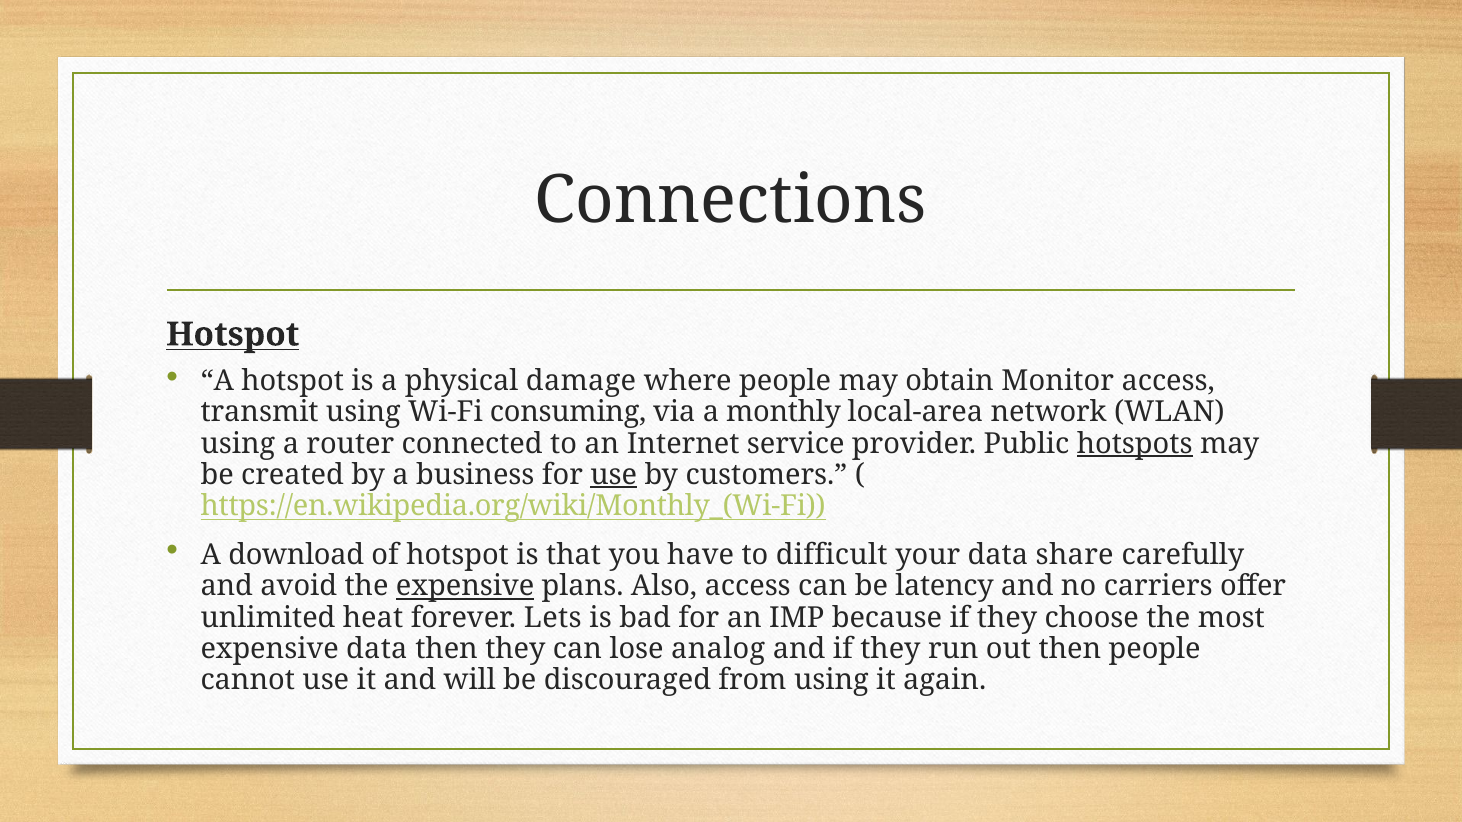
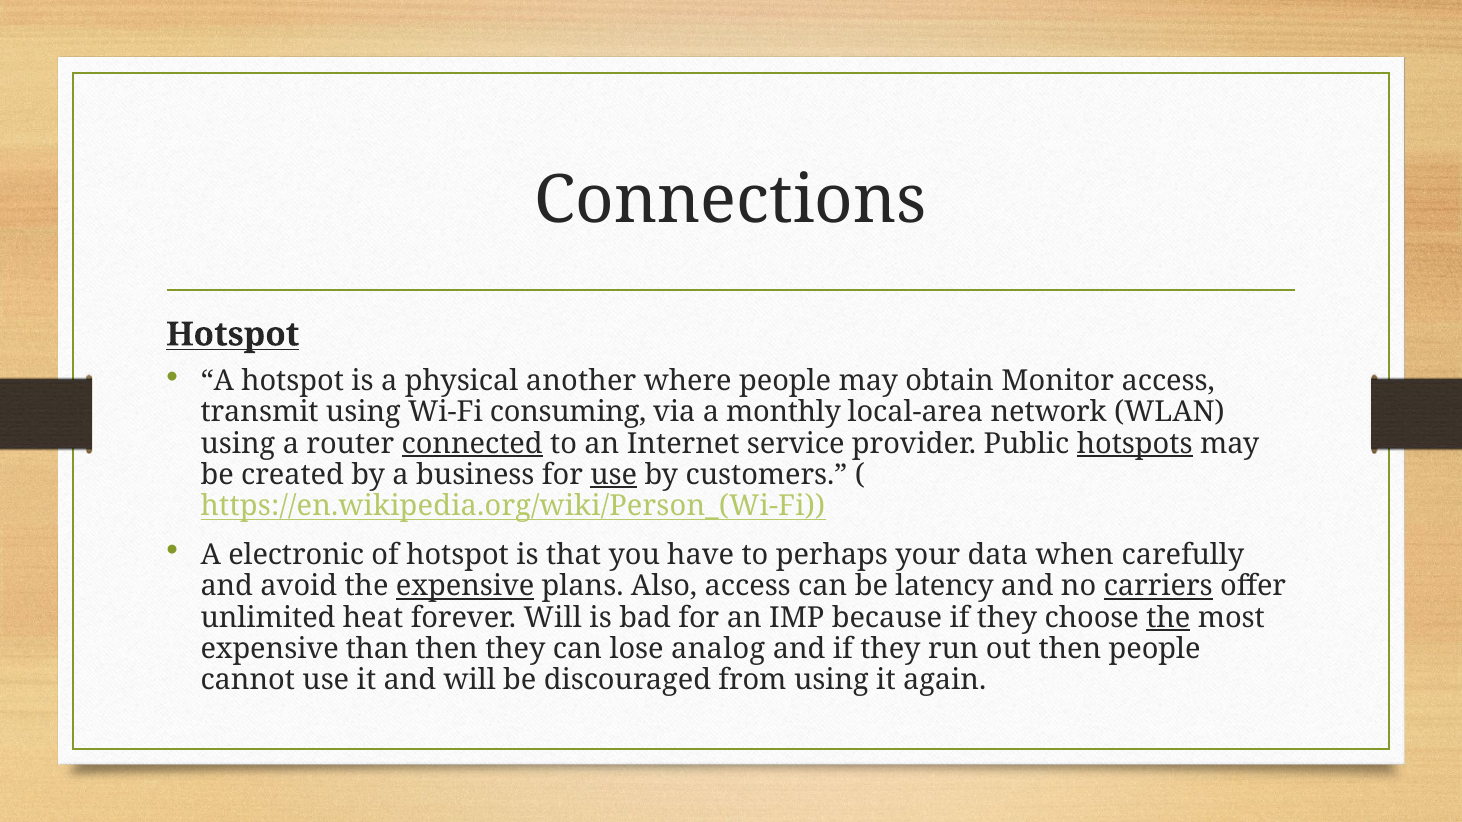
damage: damage -> another
connected underline: none -> present
https://en.wikipedia.org/wiki/Monthly_(Wi-Fi: https://en.wikipedia.org/wiki/Monthly_(Wi-Fi -> https://en.wikipedia.org/wiki/Person_(Wi-Fi
download: download -> electronic
difficult: difficult -> perhaps
share: share -> when
carriers underline: none -> present
forever Lets: Lets -> Will
the at (1168, 618) underline: none -> present
expensive data: data -> than
